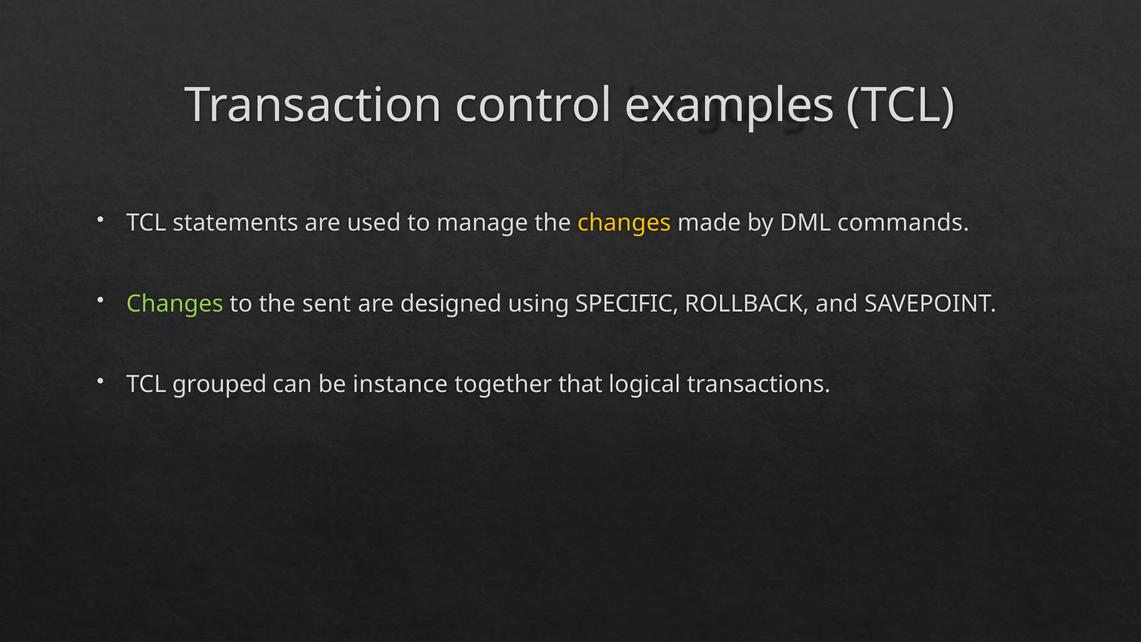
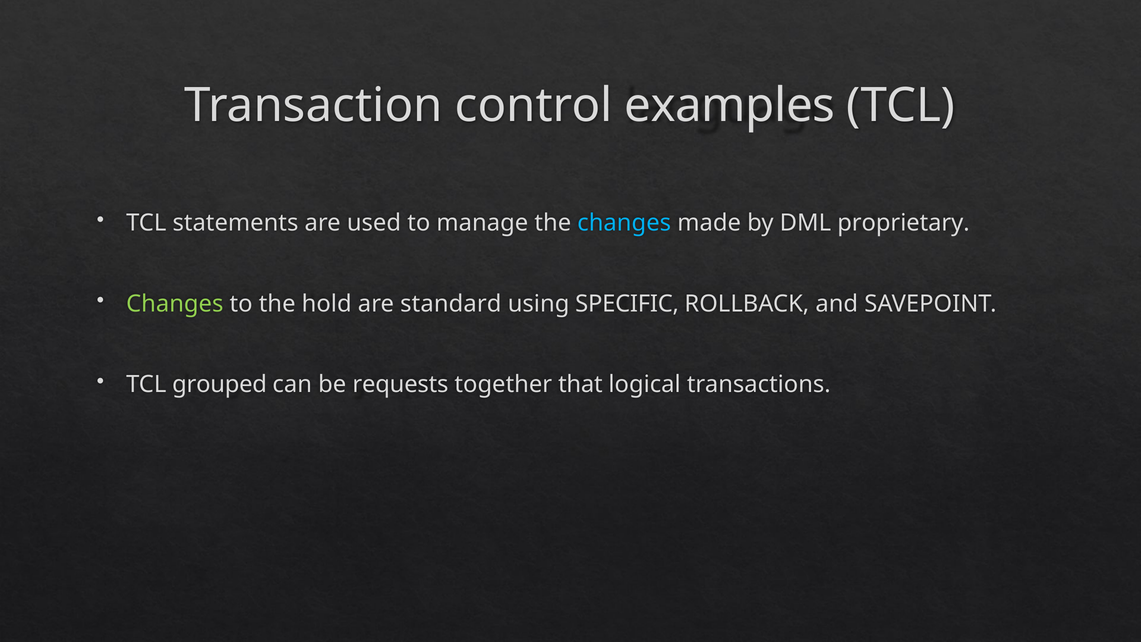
changes at (624, 223) colour: yellow -> light blue
commands: commands -> proprietary
sent: sent -> hold
designed: designed -> standard
instance: instance -> requests
